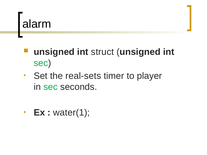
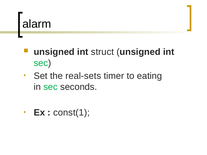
player: player -> eating
water(1: water(1 -> const(1
